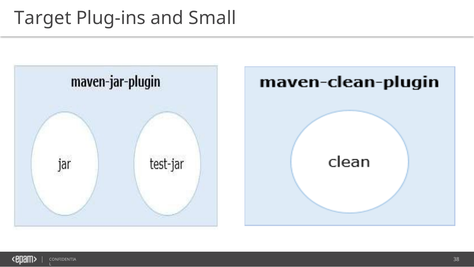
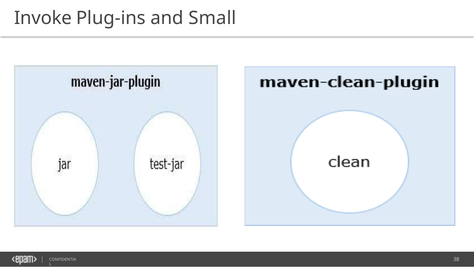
Target: Target -> Invoke
